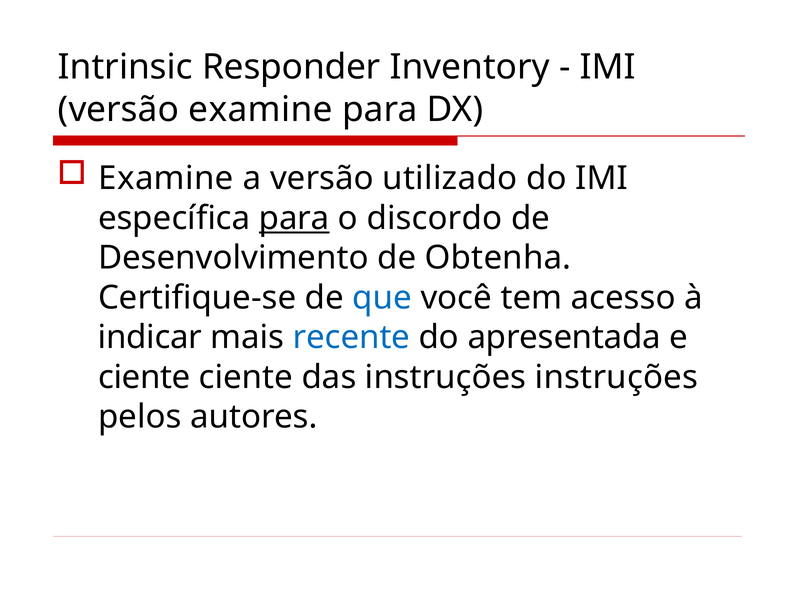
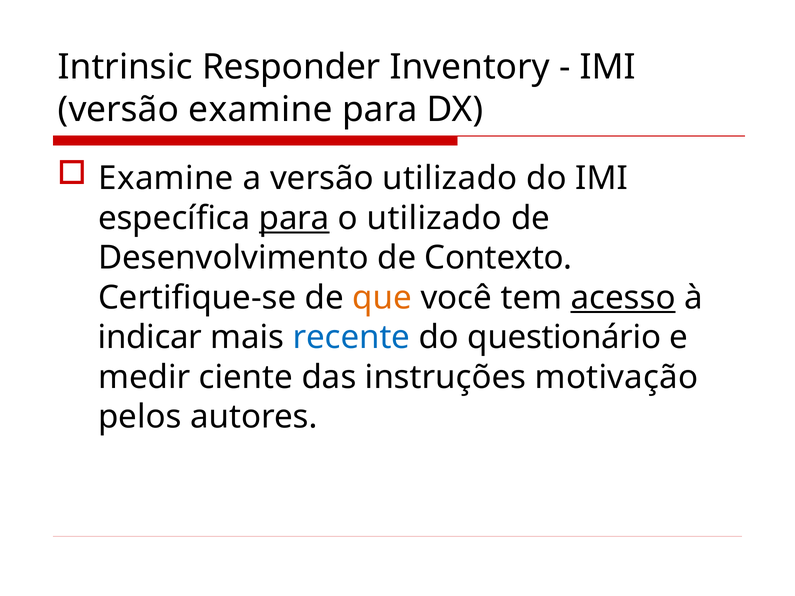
o discordo: discordo -> utilizado
Obtenha: Obtenha -> Contexto
que colour: blue -> orange
acesso underline: none -> present
apresentada: apresentada -> questionário
ciente at (144, 377): ciente -> medir
instruções instruções: instruções -> motivação
